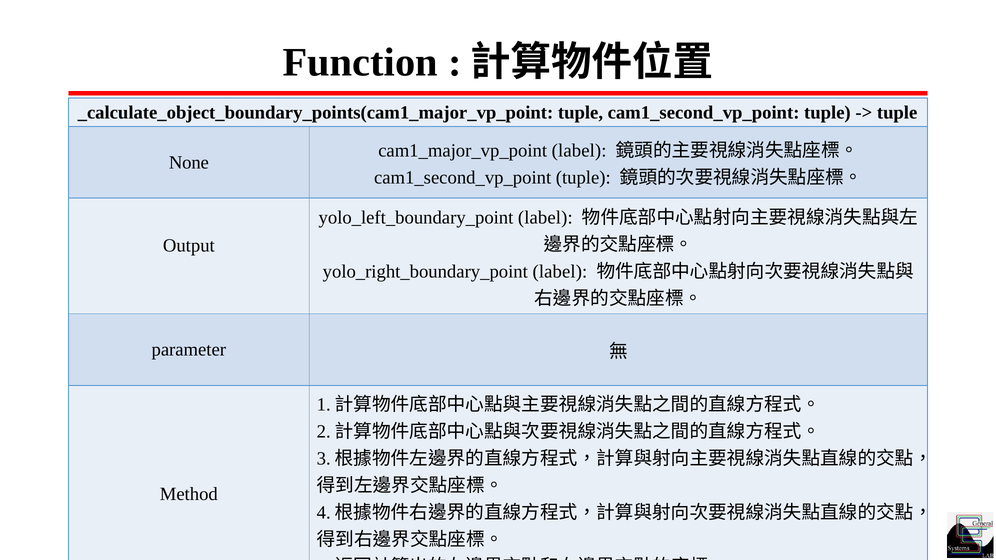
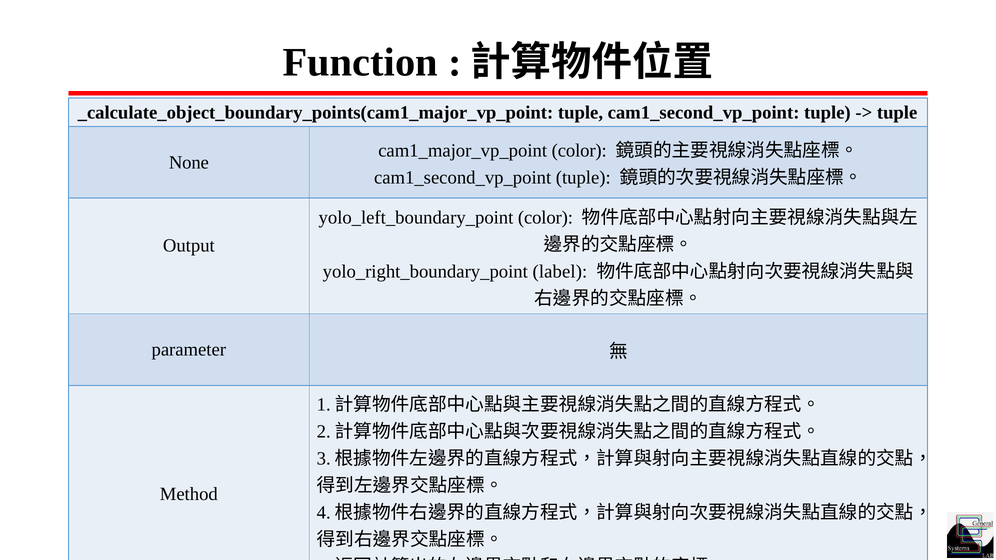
label at (579, 151): label -> color
label at (545, 218): label -> color
